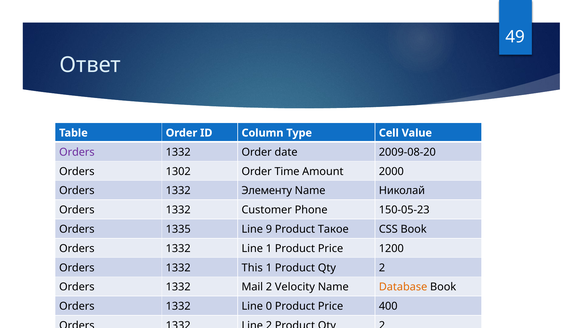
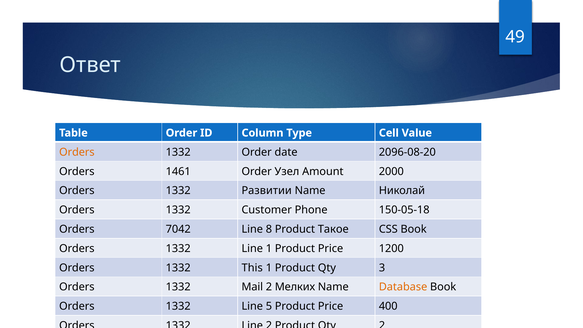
Orders at (77, 152) colour: purple -> orange
2009-08-20: 2009-08-20 -> 2096-08-20
1302: 1302 -> 1461
Time: Time -> Узел
Элементу: Элементу -> Развитии
150-05-23: 150-05-23 -> 150-05-18
1335: 1335 -> 7042
9: 9 -> 8
1 Product Qty 2: 2 -> 3
Velocity: Velocity -> Мелких
0: 0 -> 5
